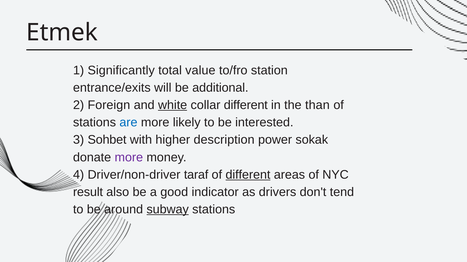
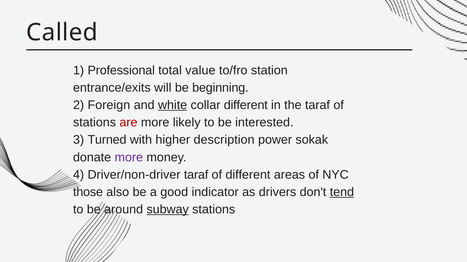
Etmek: Etmek -> Called
Significantly: Significantly -> Professional
additional: additional -> beginning
the than: than -> taraf
are colour: blue -> red
Sohbet: Sohbet -> Turned
different at (248, 175) underline: present -> none
result: result -> those
tend underline: none -> present
